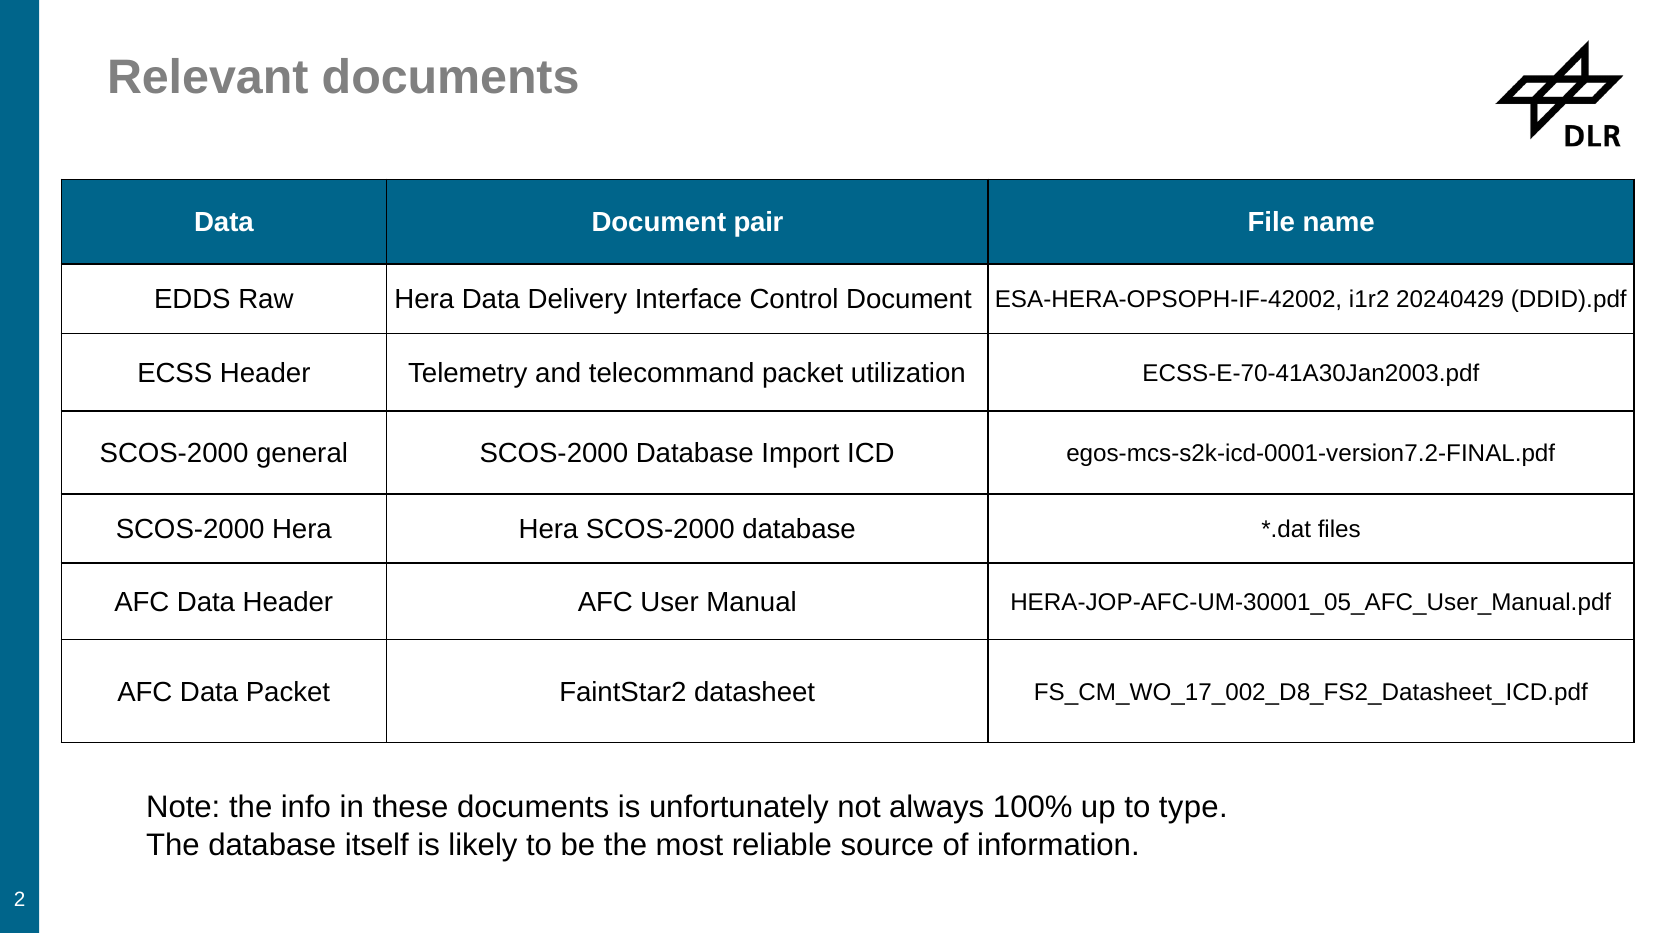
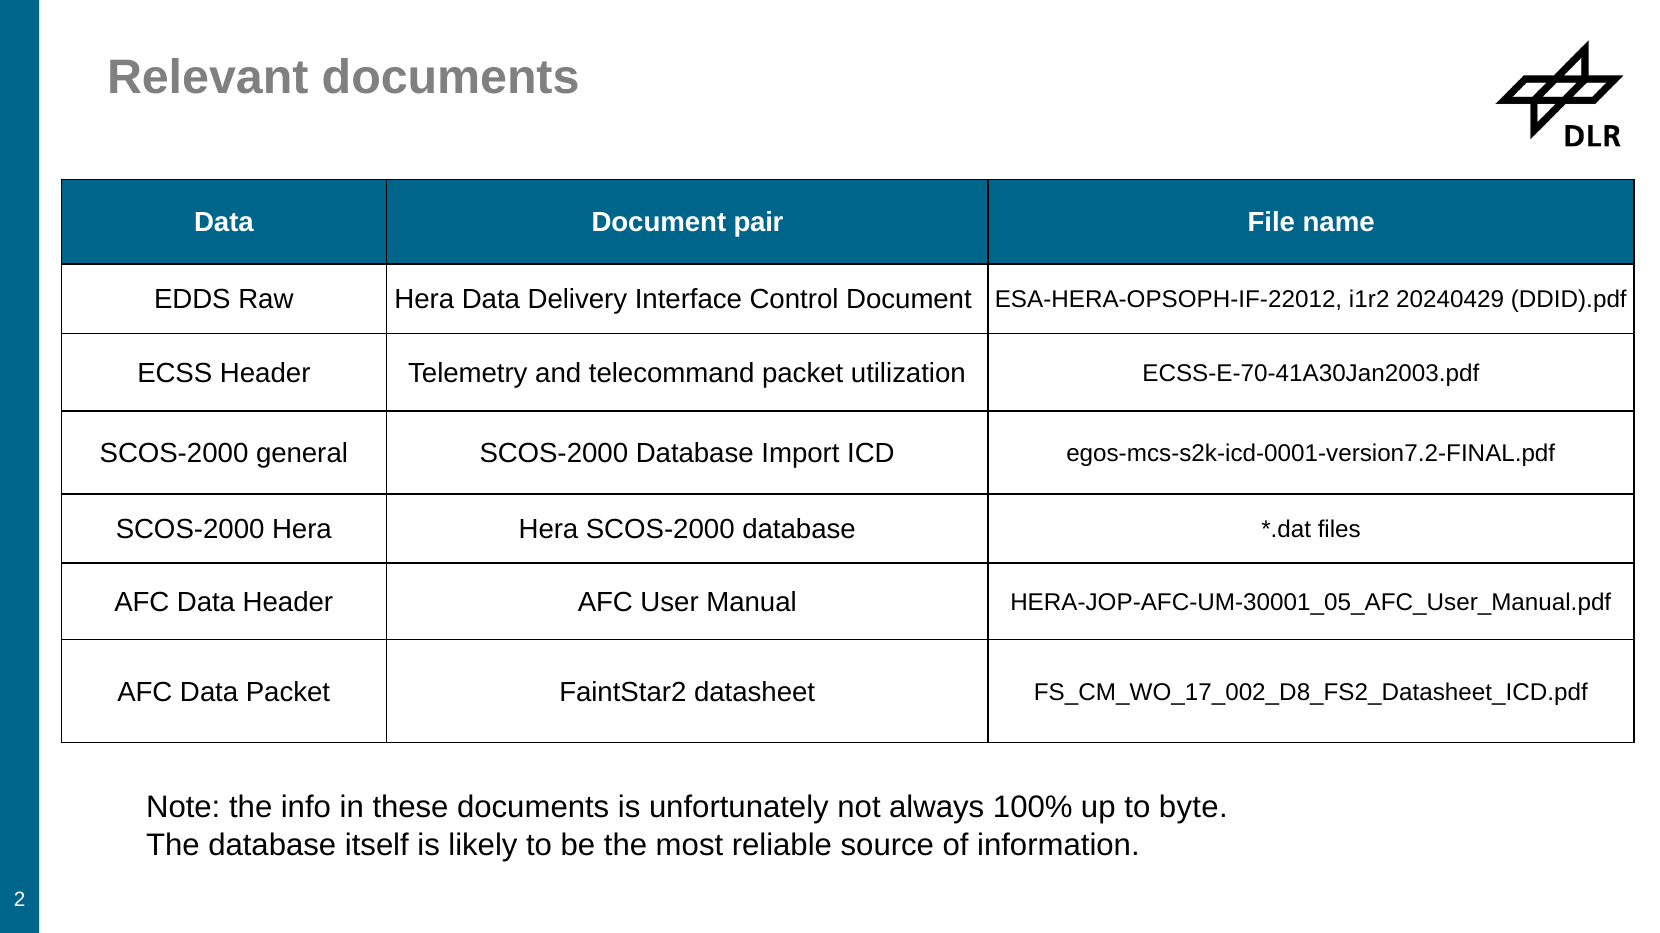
ESA-HERA-OPSOPH-IF-42002: ESA-HERA-OPSOPH-IF-42002 -> ESA-HERA-OPSOPH-IF-22012
type: type -> byte
